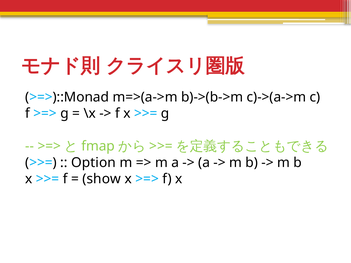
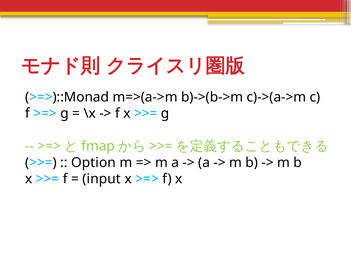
show: show -> input
